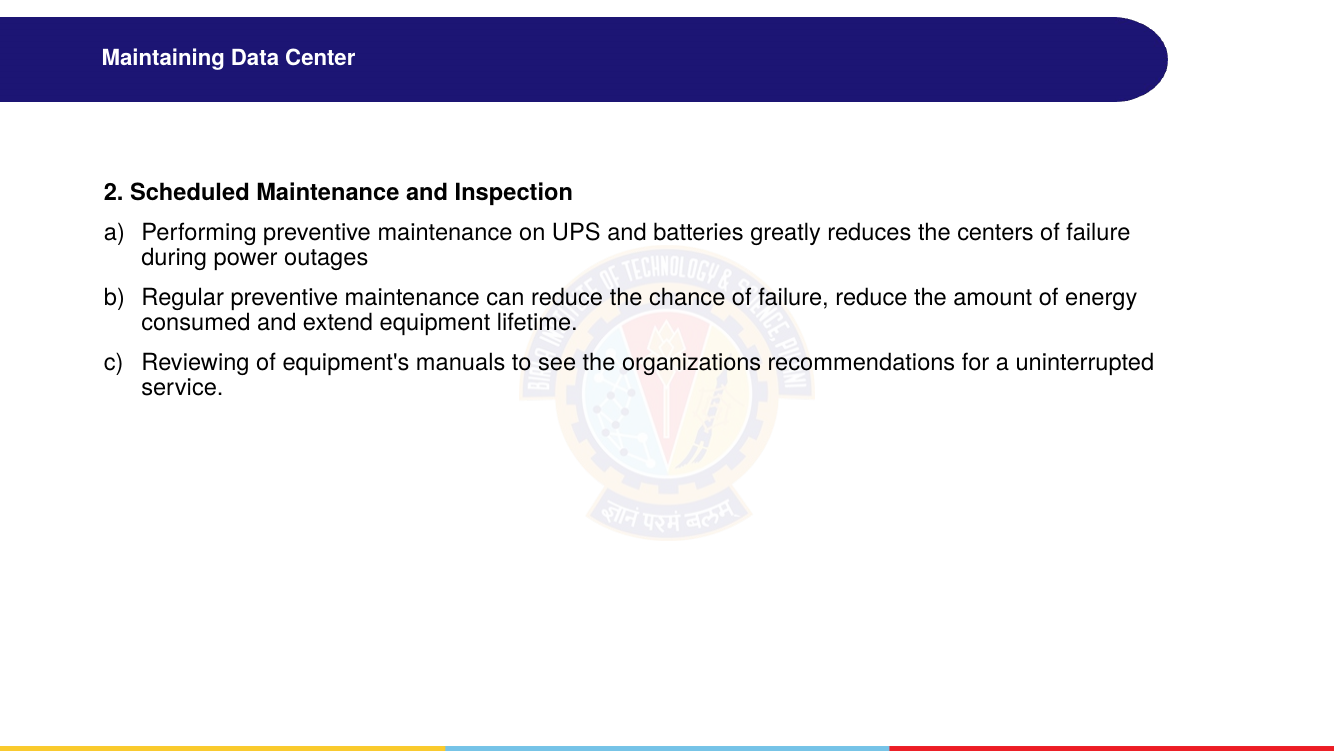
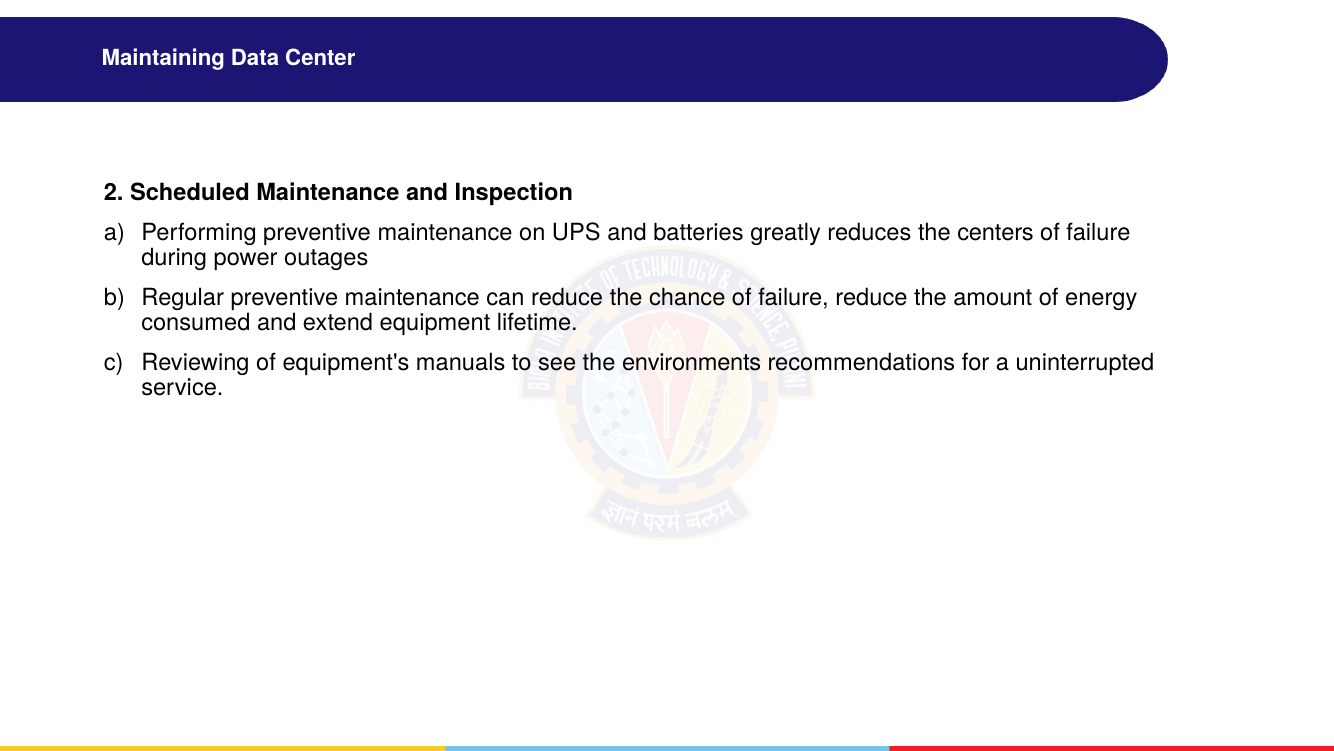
organizations: organizations -> environments
